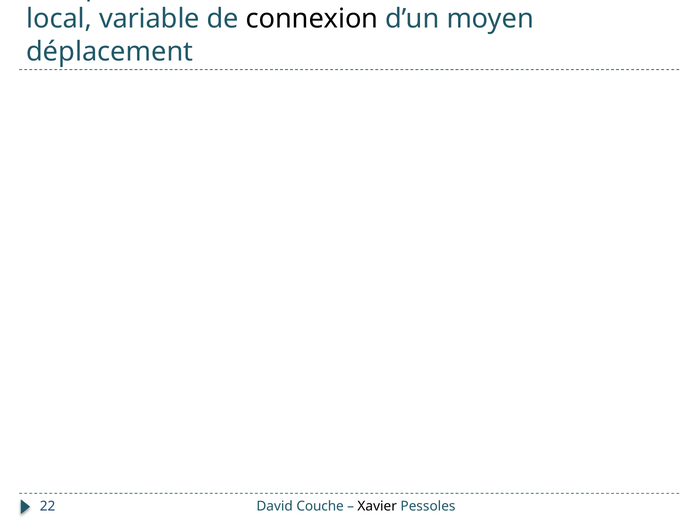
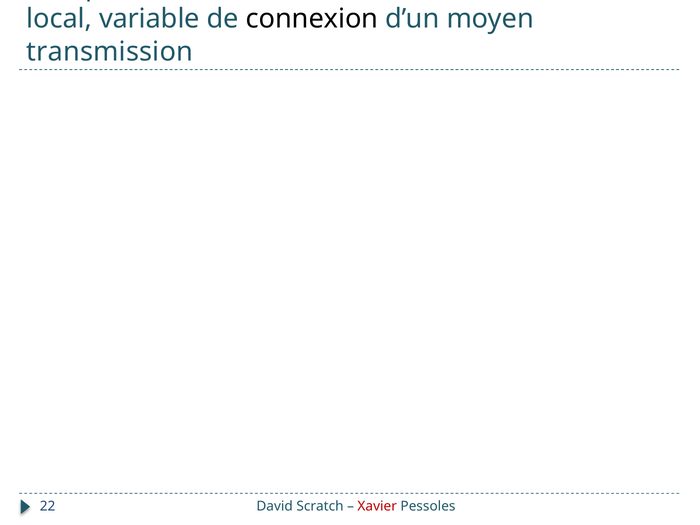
déplacement: déplacement -> transmission
Couche: Couche -> Scratch
Xavier colour: black -> red
